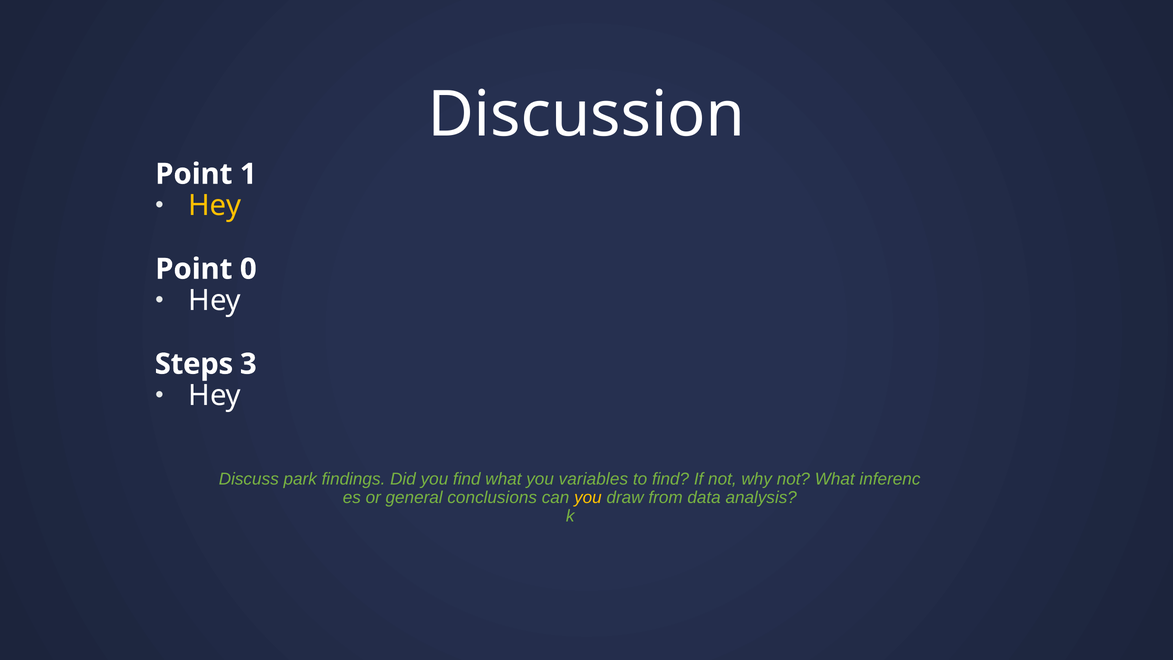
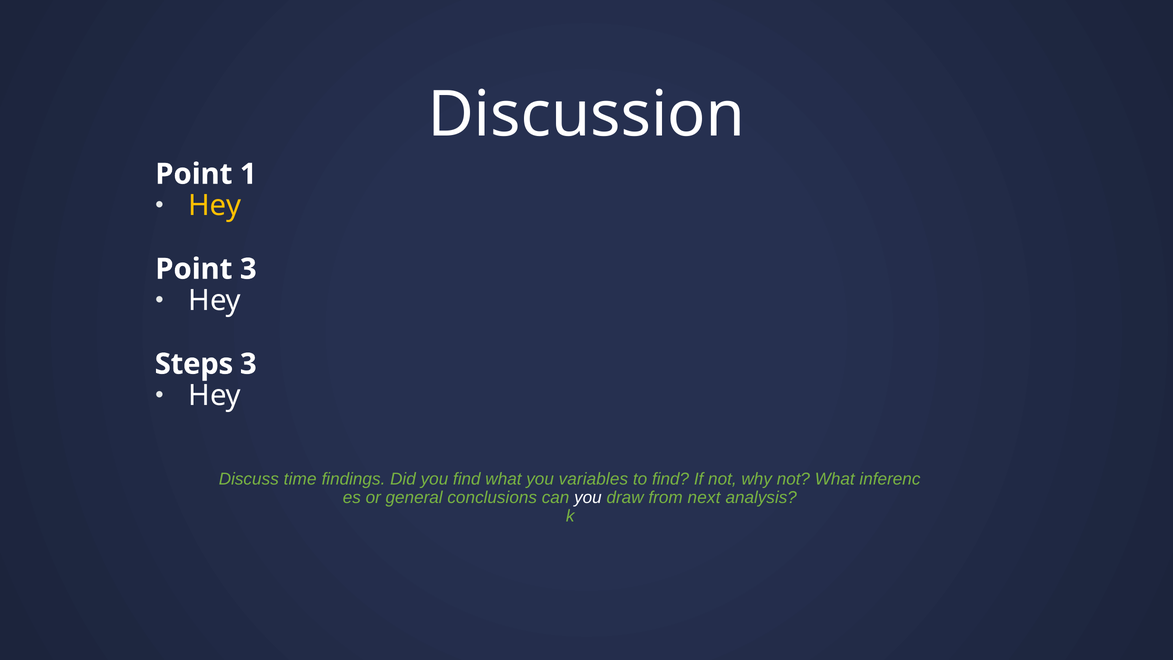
Point 0: 0 -> 3
park: park -> time
you at (588, 497) colour: yellow -> white
data: data -> next
